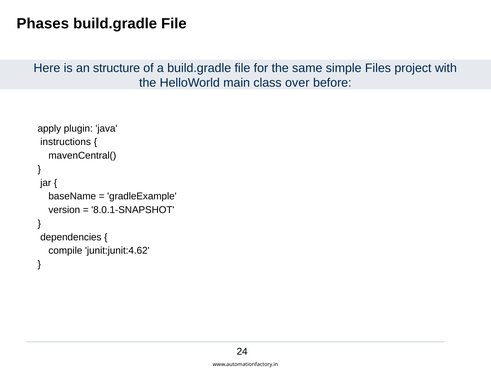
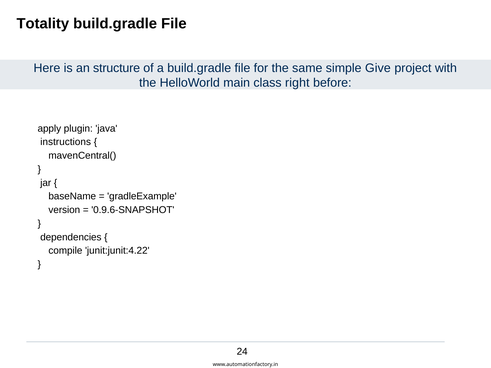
Phases: Phases -> Totality
Files: Files -> Give
over: over -> right
8.0.1-SNAPSHOT: 8.0.1-SNAPSHOT -> 0.9.6-SNAPSHOT
junit:junit:4.62: junit:junit:4.62 -> junit:junit:4.22
